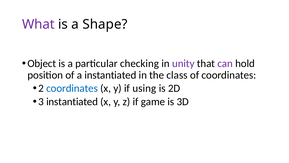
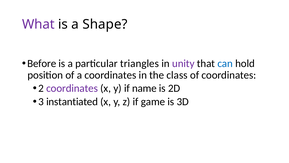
Object: Object -> Before
checking: checking -> triangles
can colour: purple -> blue
a instantiated: instantiated -> coordinates
coordinates at (72, 88) colour: blue -> purple
using: using -> name
